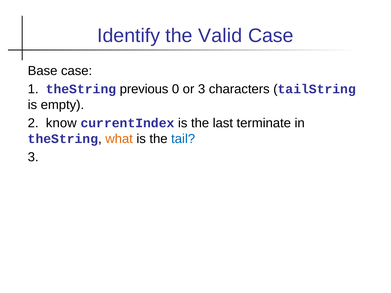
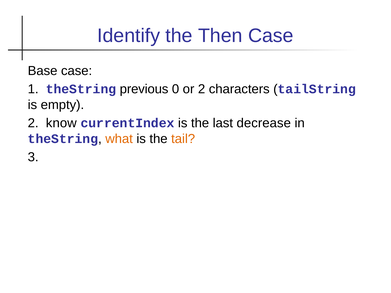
Valid: Valid -> Then
or 3: 3 -> 2
terminate: terminate -> decrease
tail colour: blue -> orange
